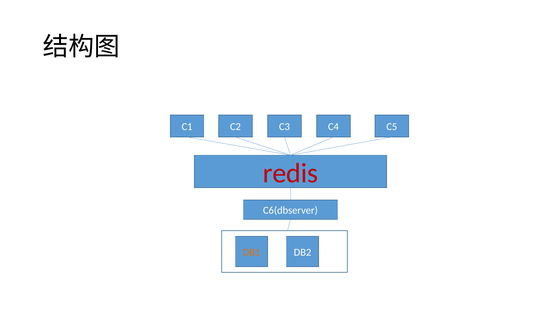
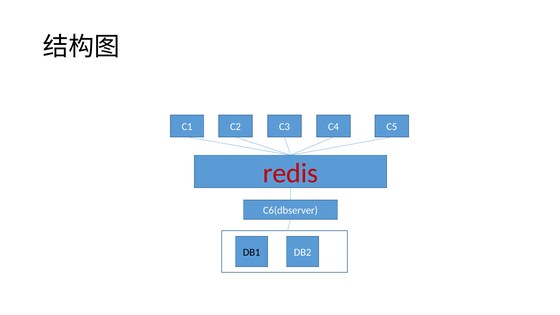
DB1 colour: orange -> black
